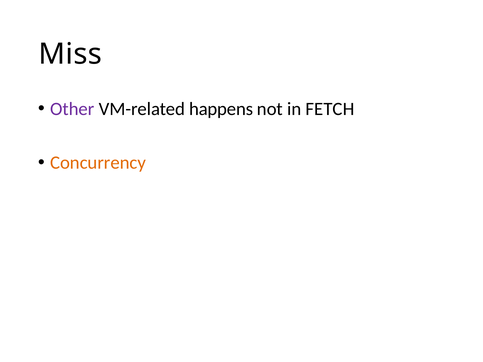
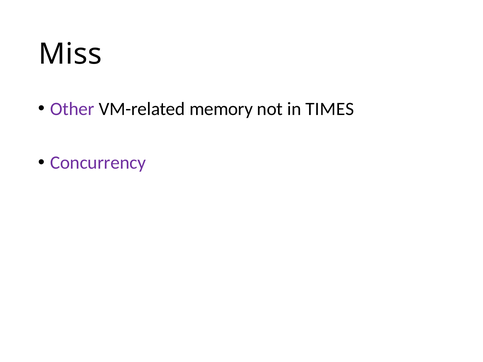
happens: happens -> memory
FETCH: FETCH -> TIMES
Concurrency colour: orange -> purple
